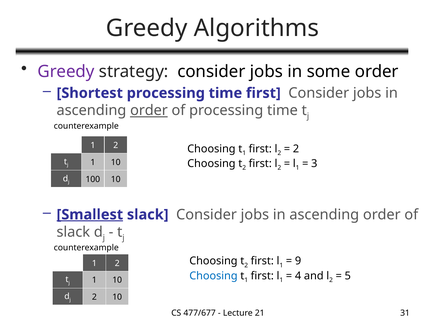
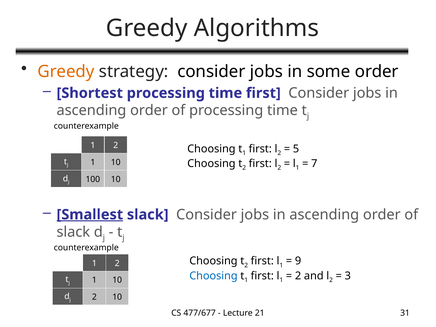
Greedy at (66, 71) colour: purple -> orange
order at (149, 111) underline: present -> none
2 at (296, 149): 2 -> 5
3: 3 -> 7
4 at (298, 276): 4 -> 2
5: 5 -> 3
